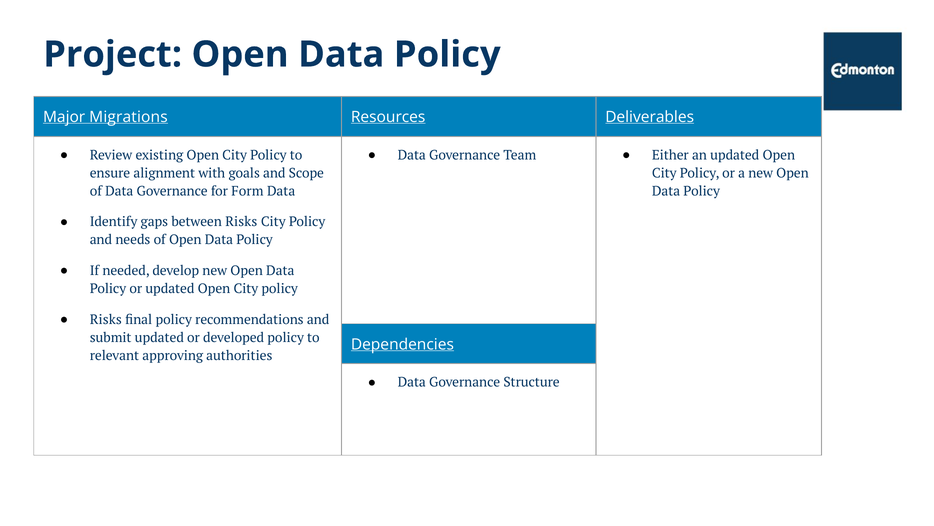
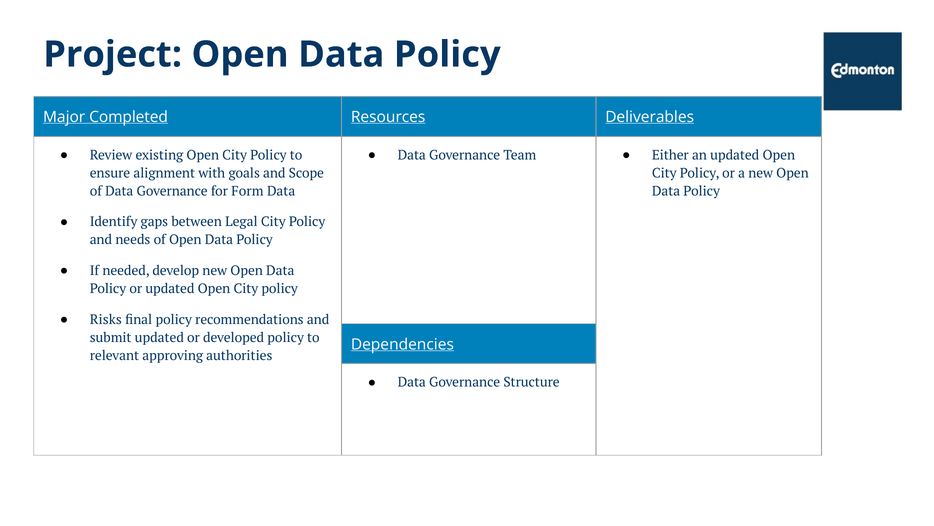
Migrations: Migrations -> Completed
between Risks: Risks -> Legal
